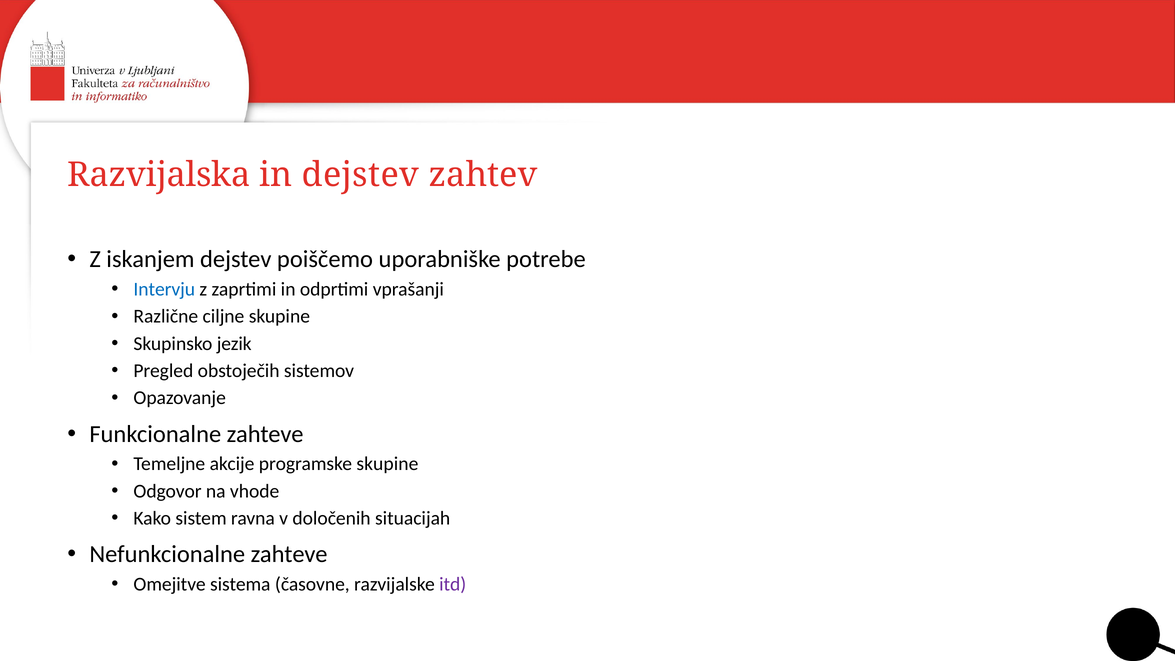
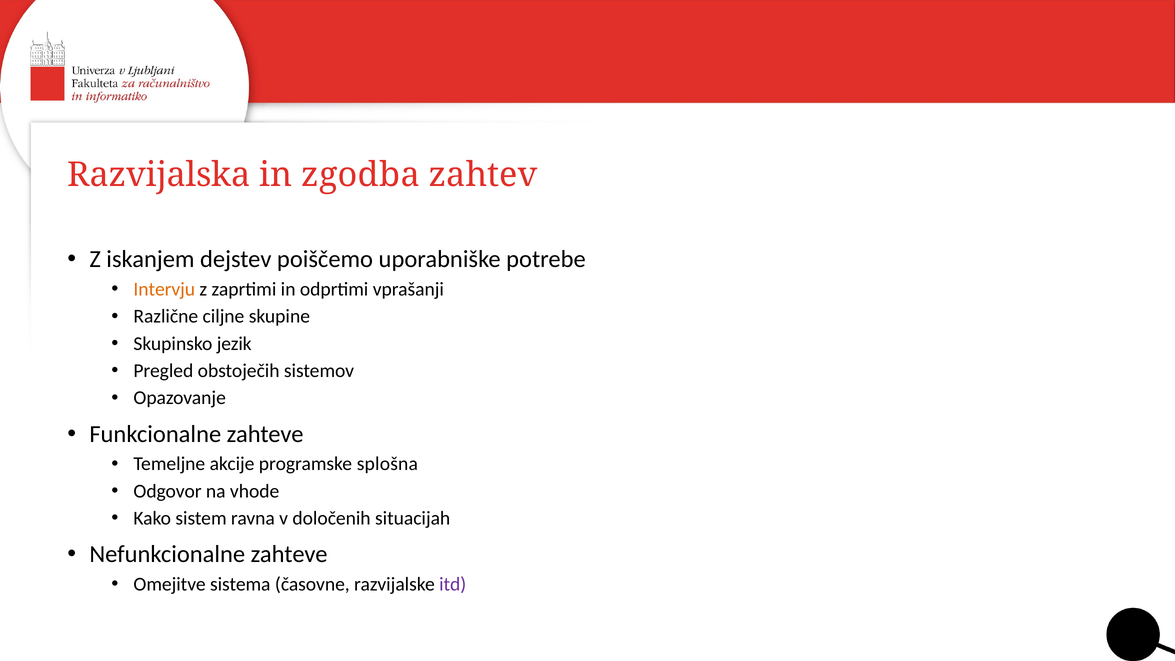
in dejstev: dejstev -> zgodba
Intervju colour: blue -> orange
programske skupine: skupine -> splošna
